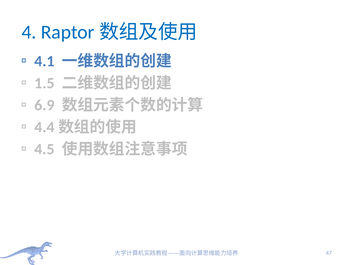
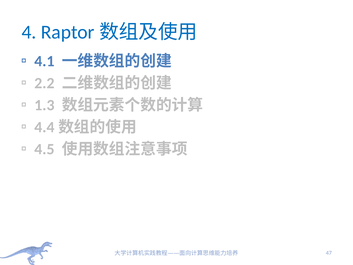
1.5: 1.5 -> 2.2
6.9: 6.9 -> 1.3
